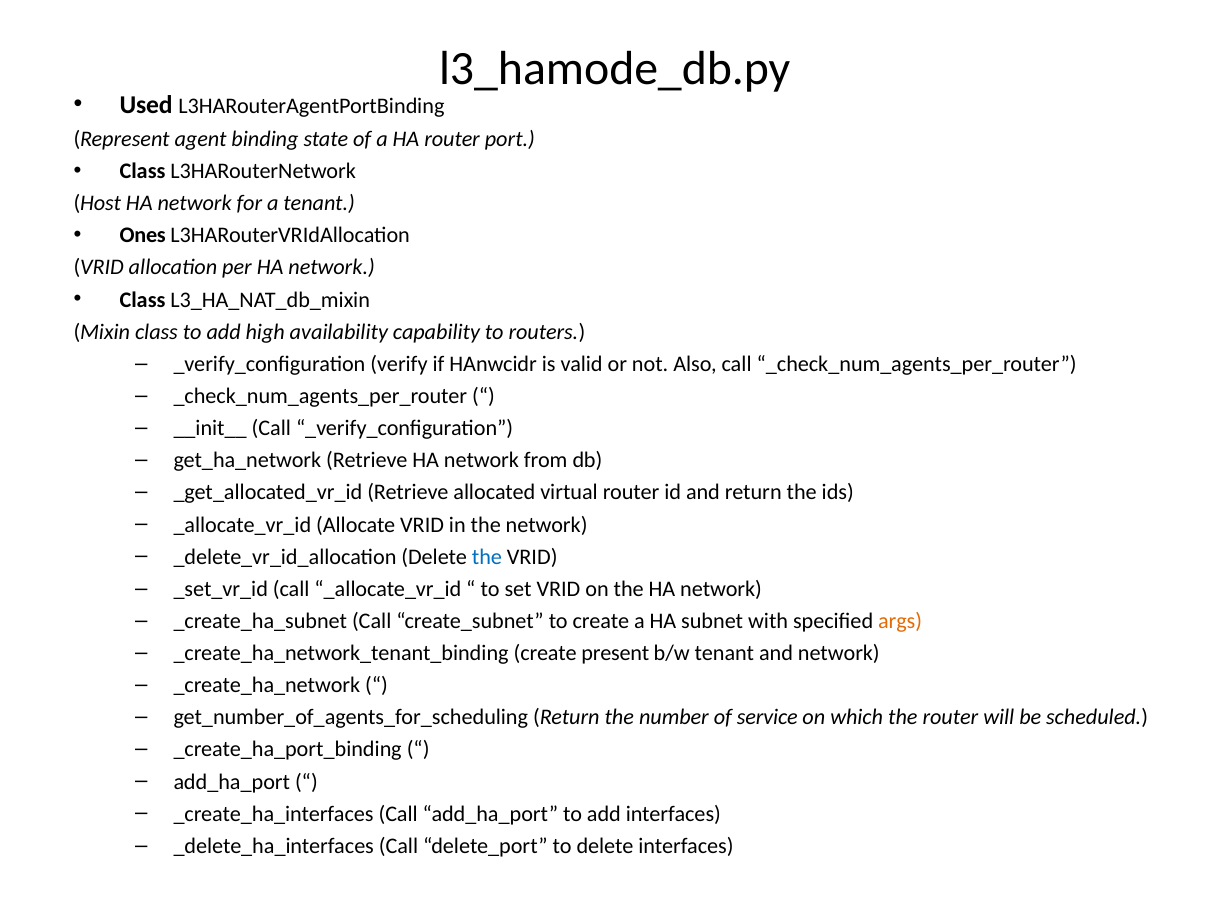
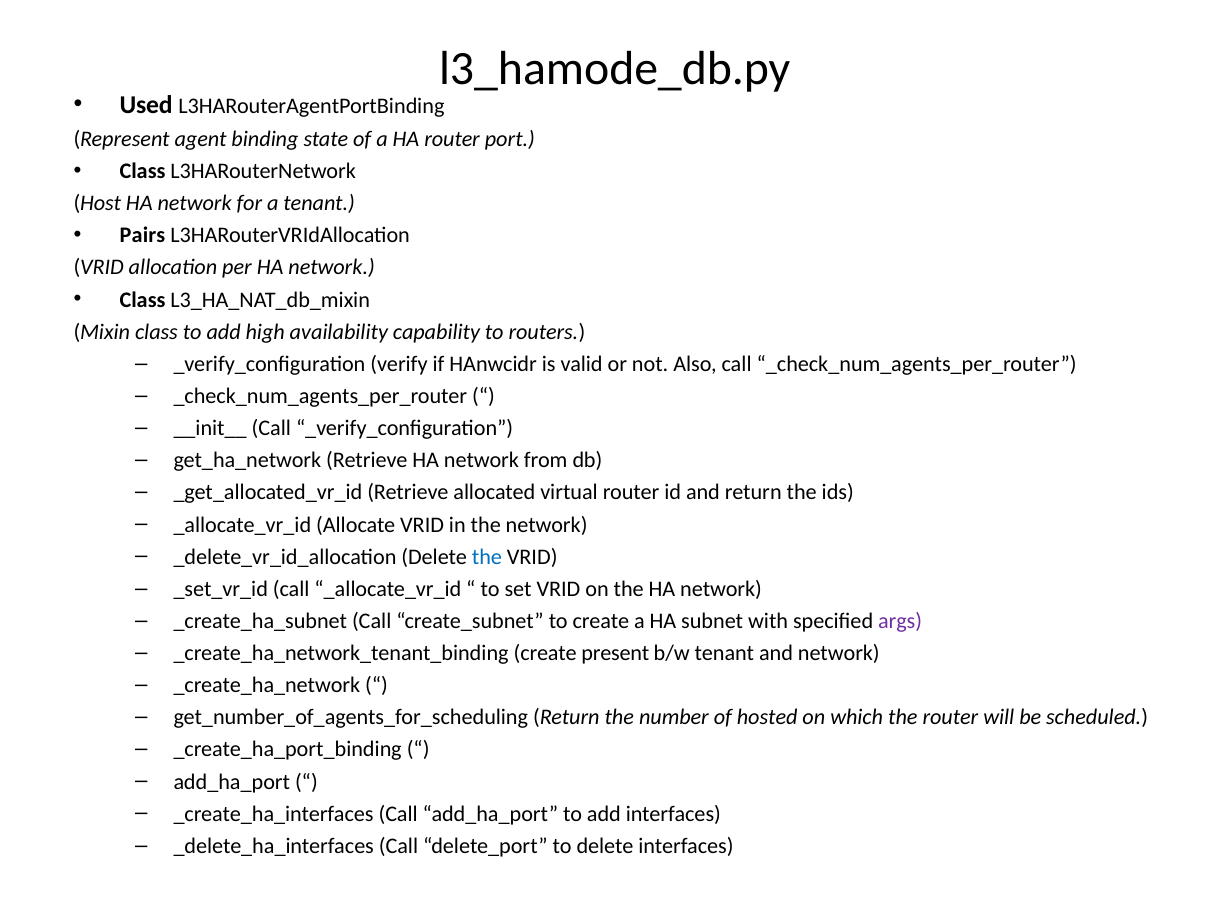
Ones: Ones -> Pairs
args colour: orange -> purple
service: service -> hosted
